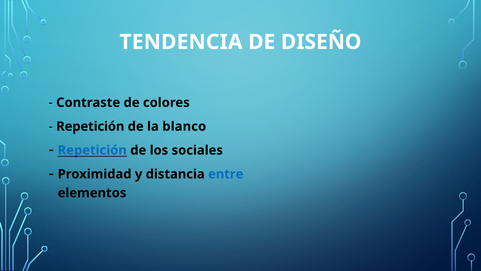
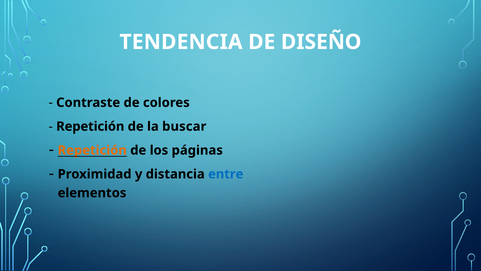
blanco: blanco -> buscar
Repetición at (92, 150) colour: blue -> orange
sociales: sociales -> páginas
